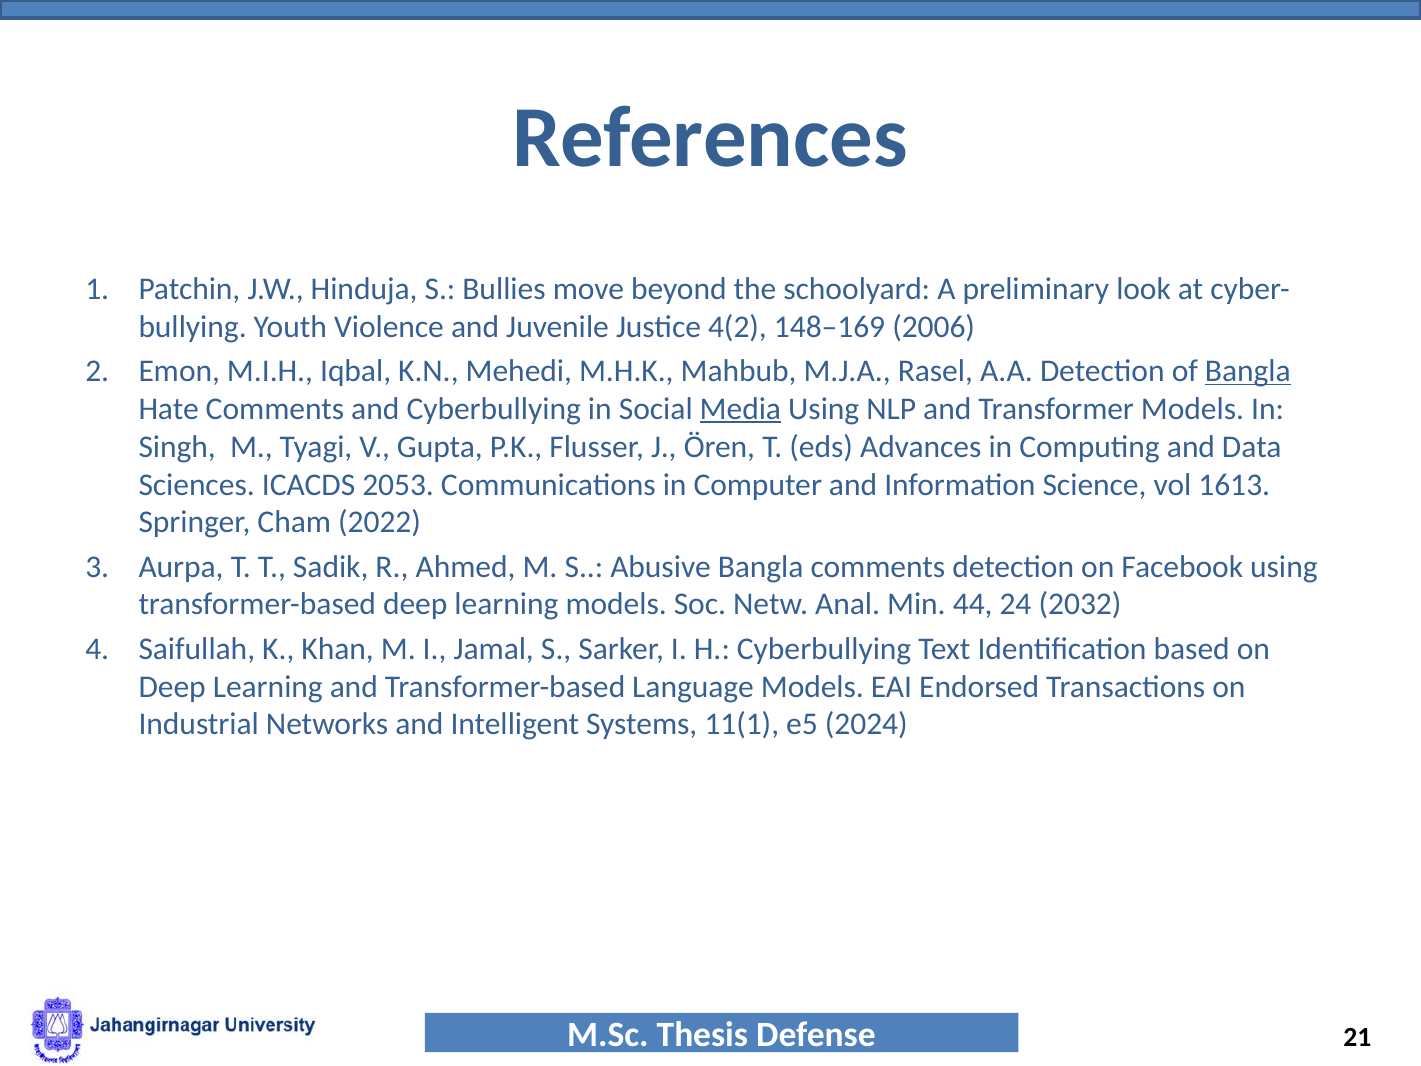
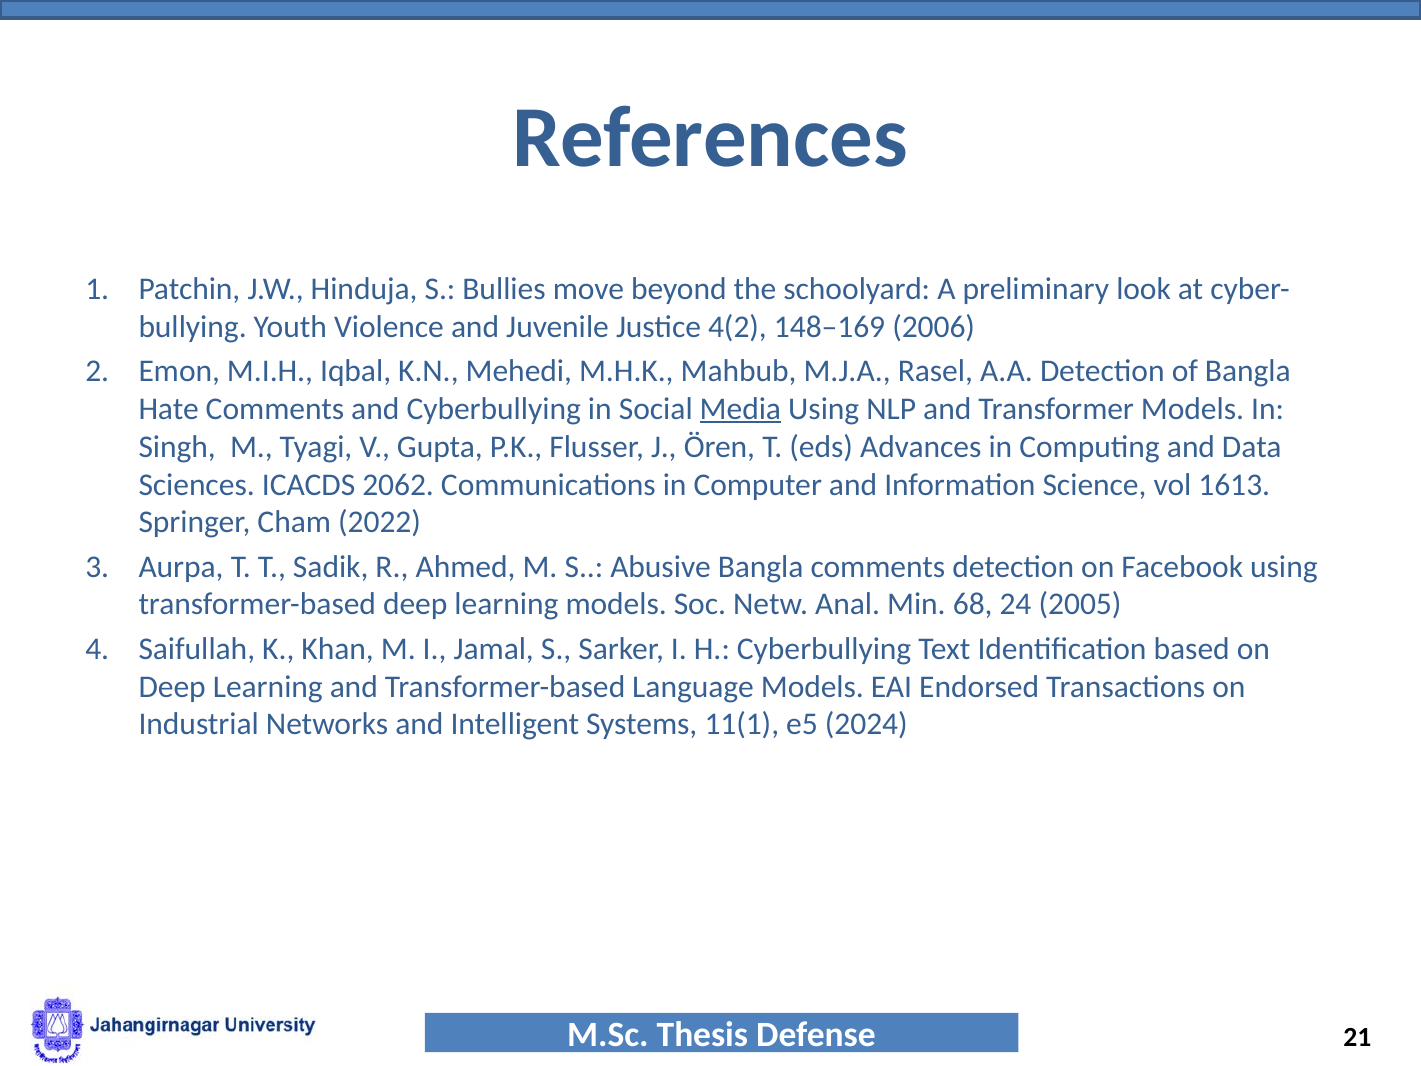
Bangla at (1248, 371) underline: present -> none
2053: 2053 -> 2062
44: 44 -> 68
2032: 2032 -> 2005
